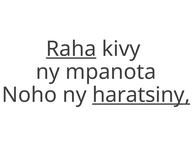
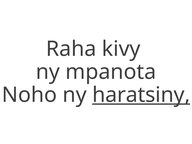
Raha underline: present -> none
